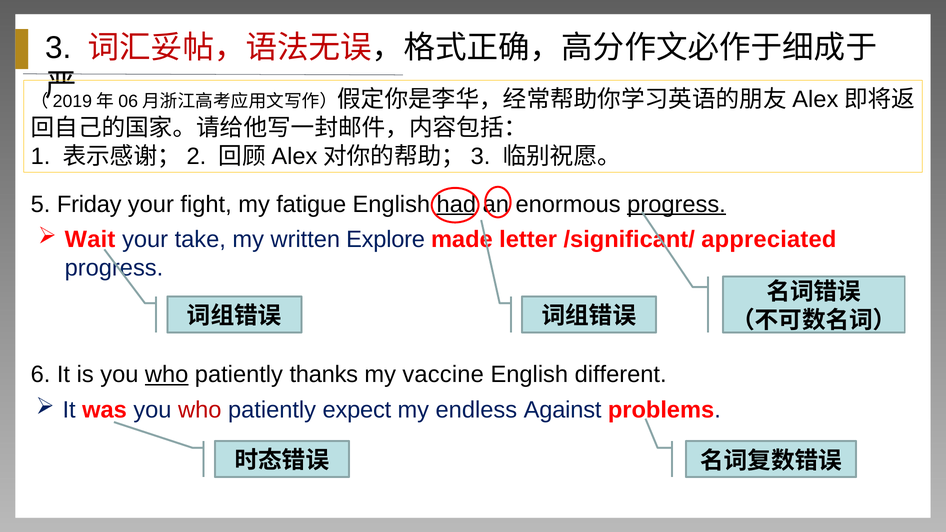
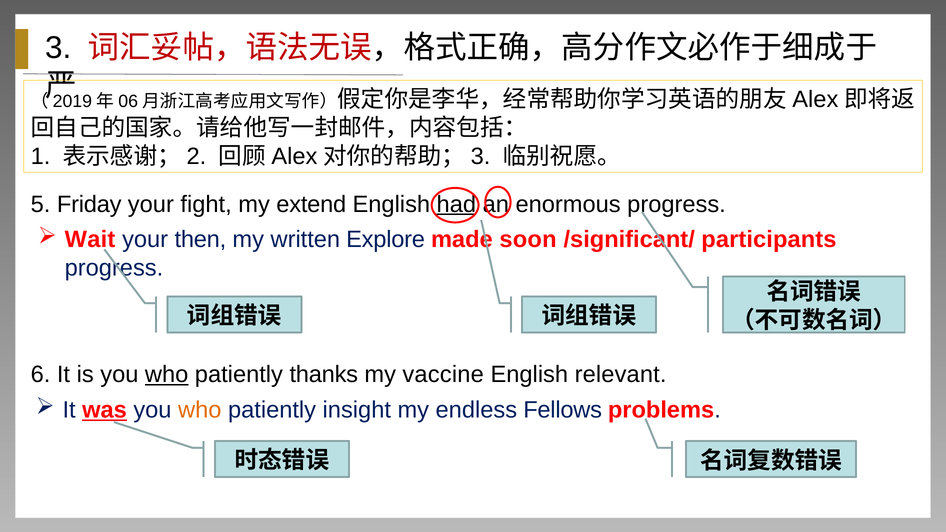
fatigue: fatigue -> extend
progress at (677, 204) underline: present -> none
take: take -> then
letter: letter -> soon
appreciated: appreciated -> participants
different: different -> relevant
was underline: none -> present
who at (200, 410) colour: red -> orange
expect: expect -> insight
Against: Against -> Fellows
